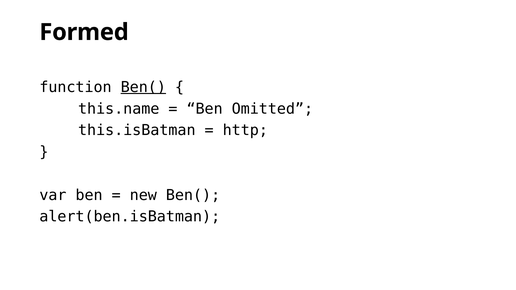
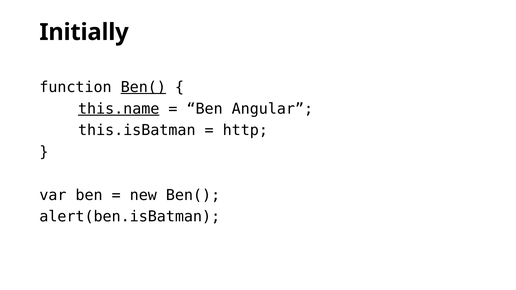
Formed: Formed -> Initially
this.name underline: none -> present
Omitted: Omitted -> Angular
